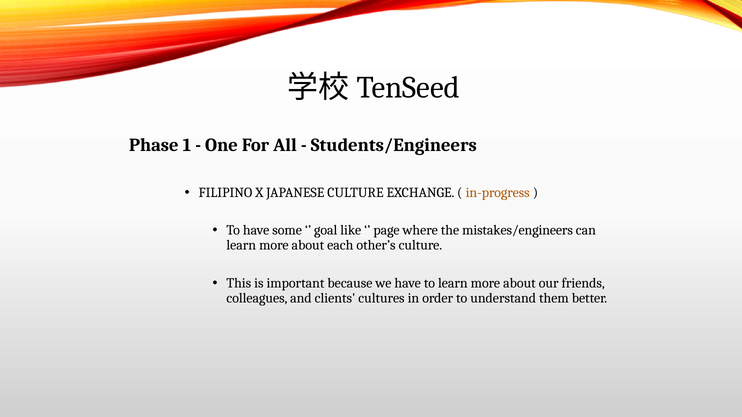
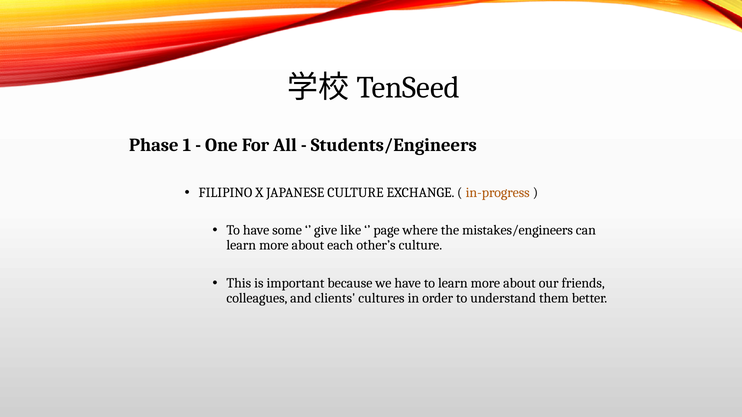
goal: goal -> give
